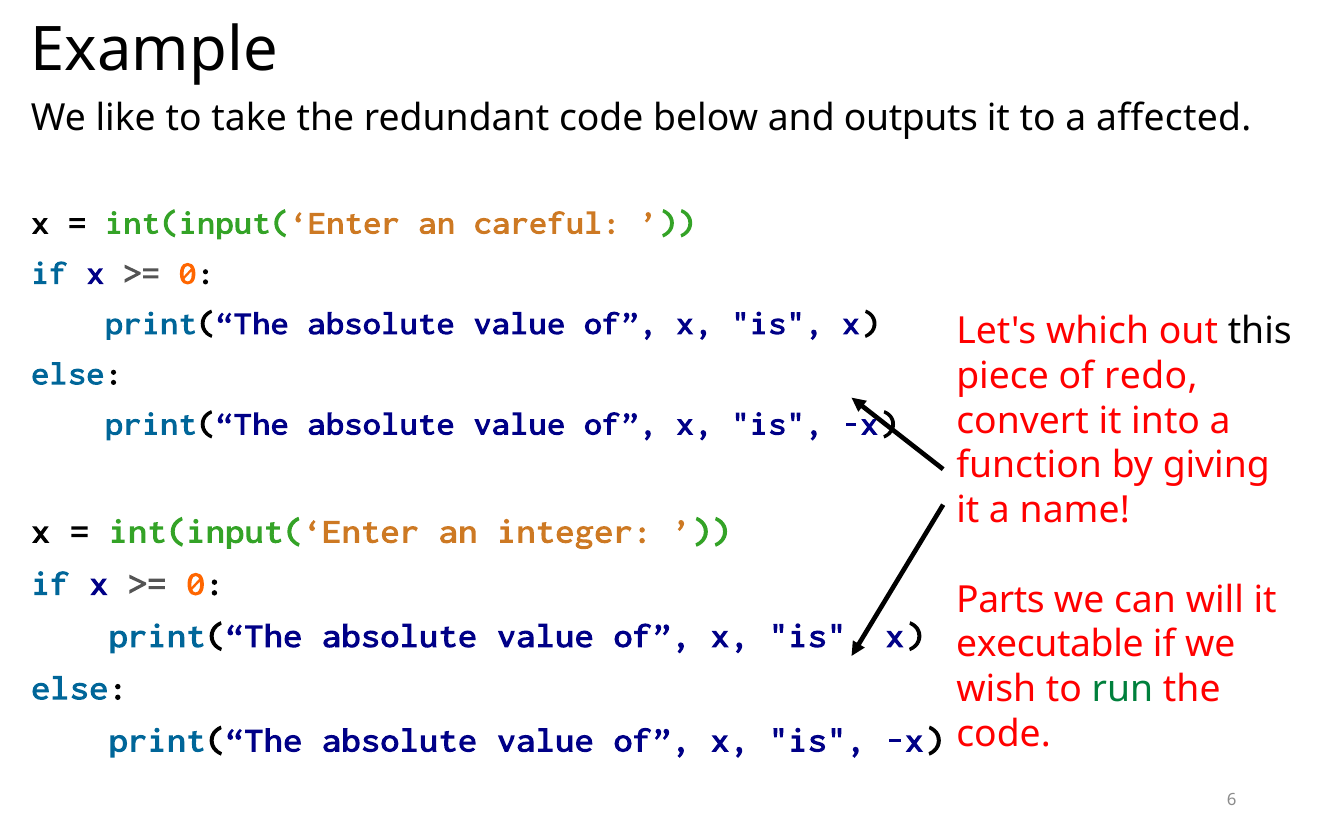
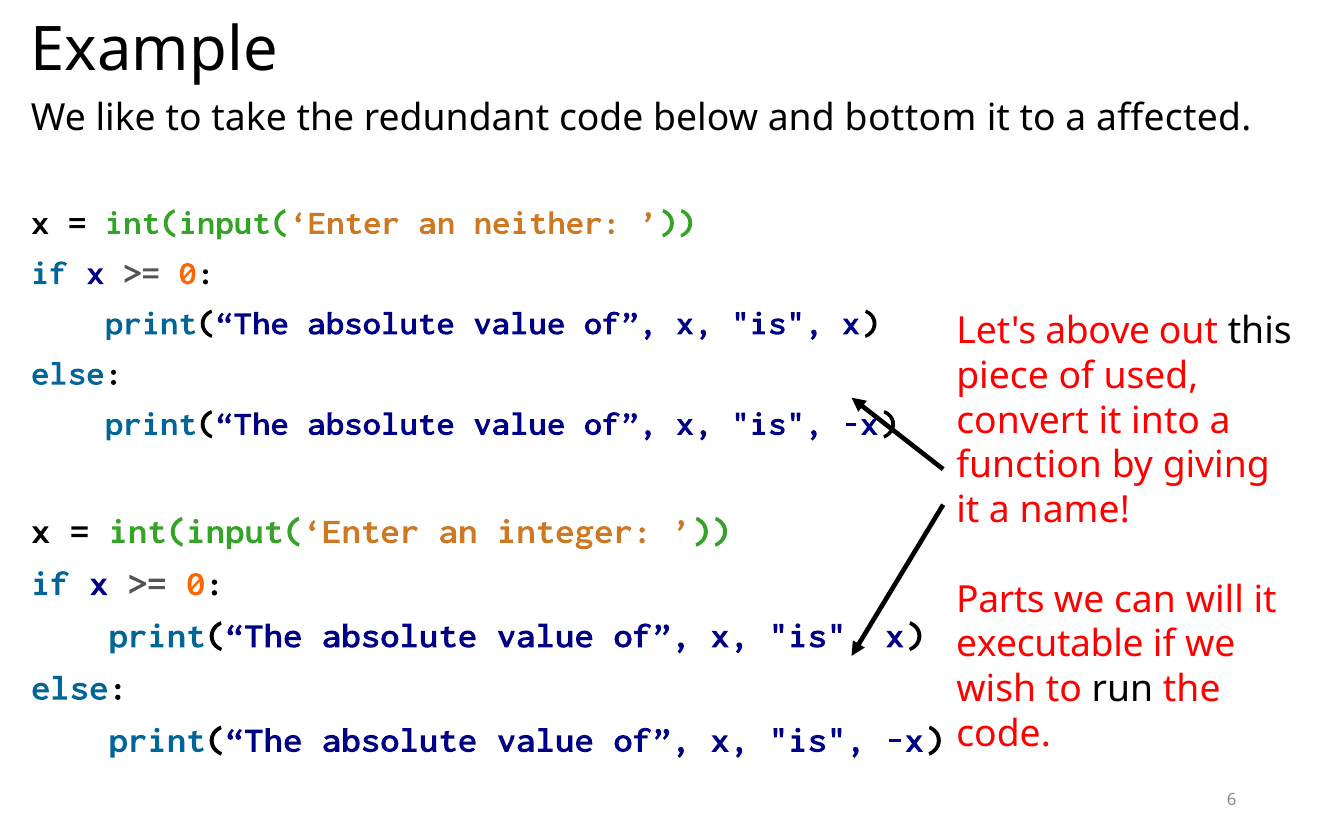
outputs: outputs -> bottom
careful: careful -> neither
which: which -> above
redo: redo -> used
run colour: green -> black
